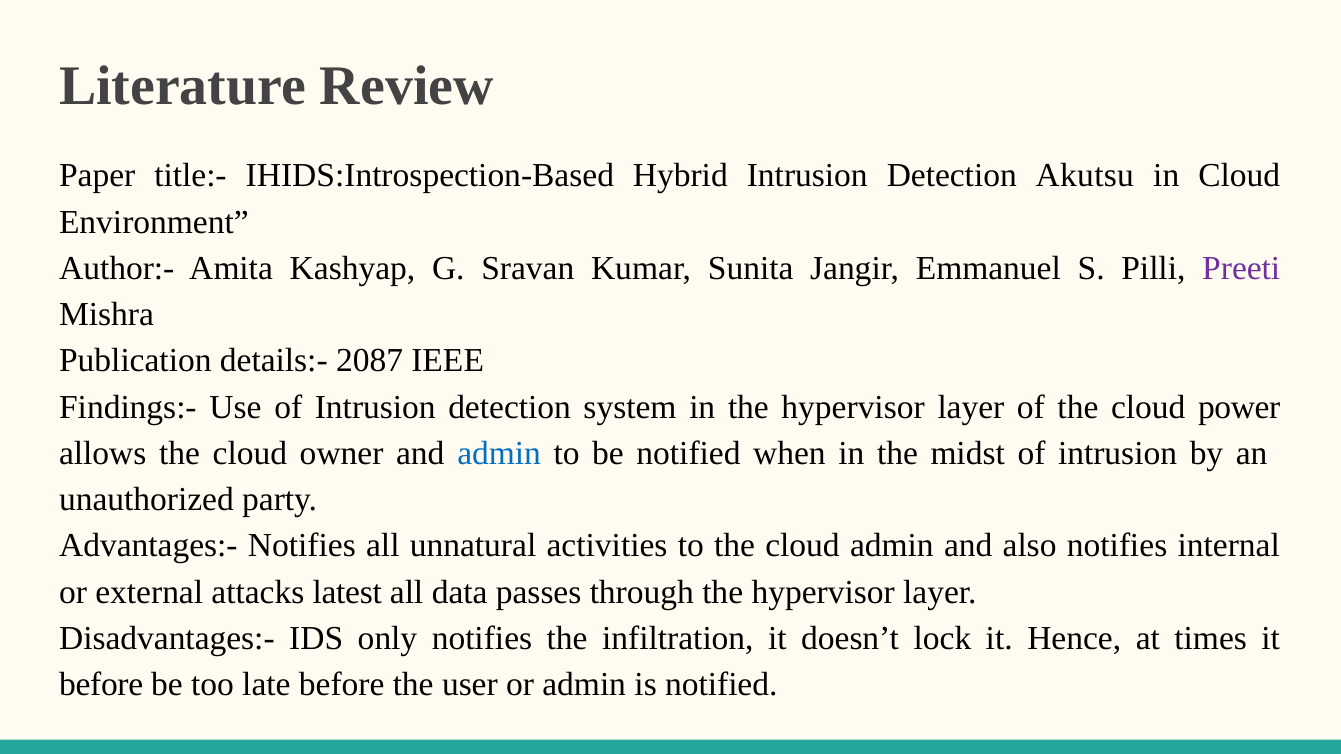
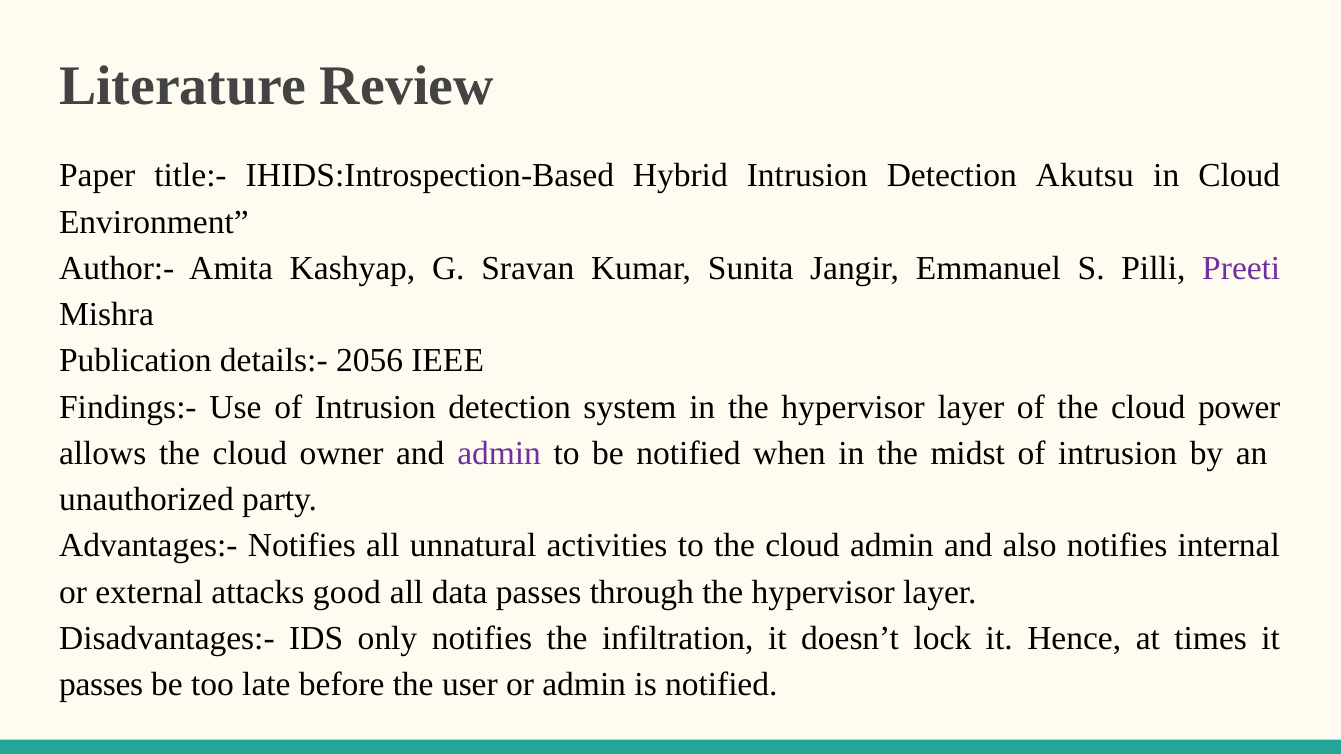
2087: 2087 -> 2056
admin at (499, 453) colour: blue -> purple
latest: latest -> good
before at (101, 685): before -> passes
